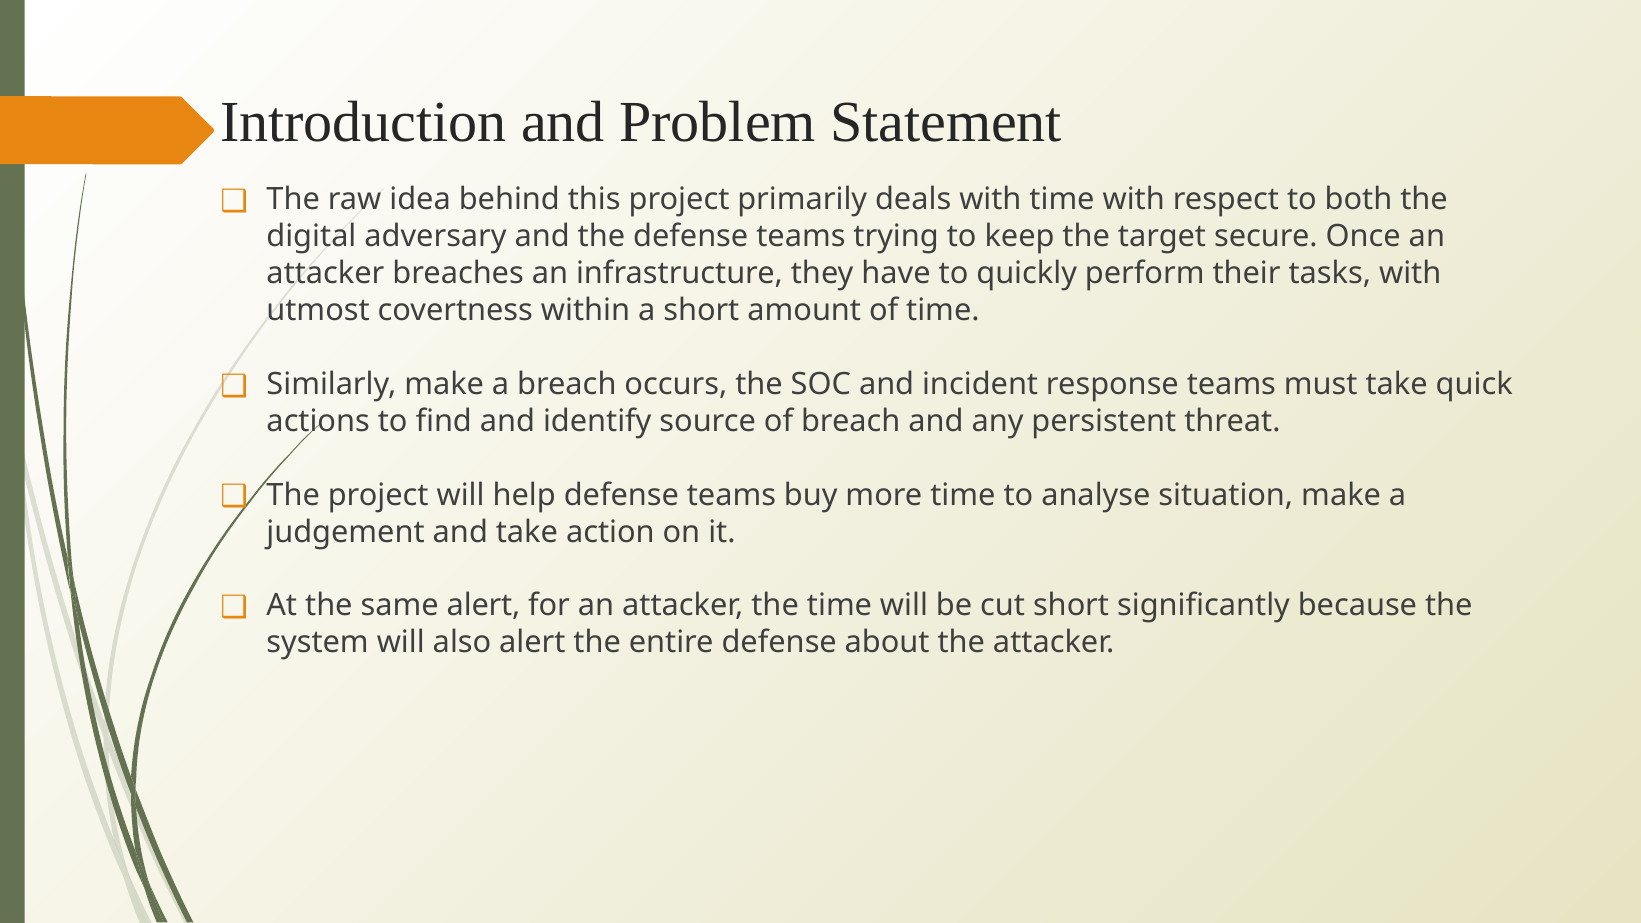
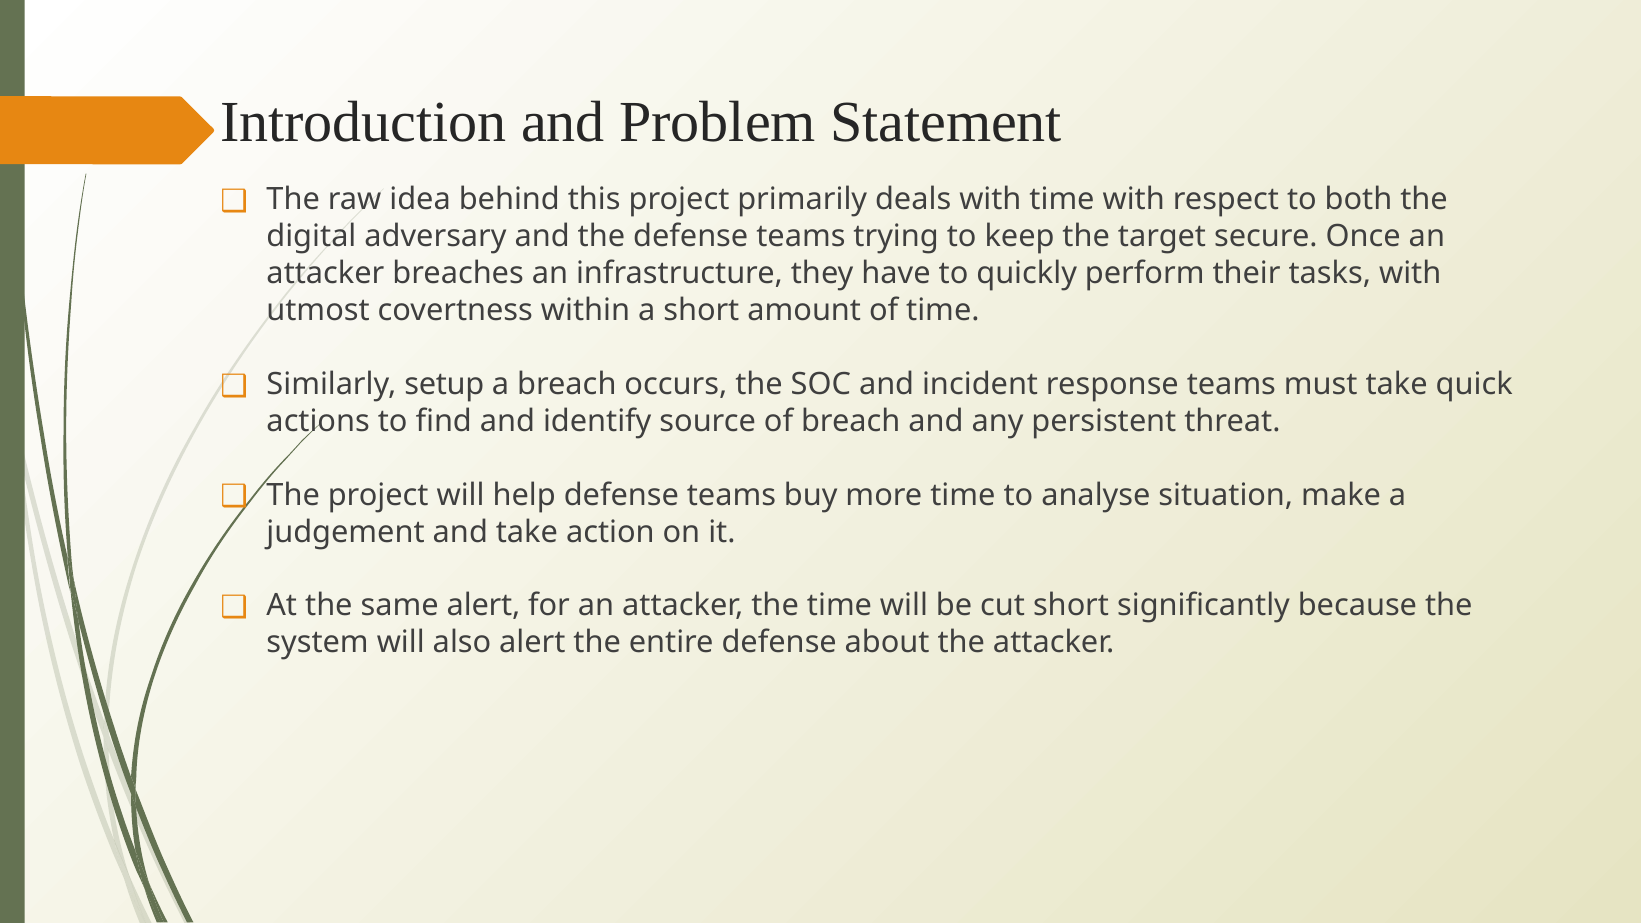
Similarly make: make -> setup
